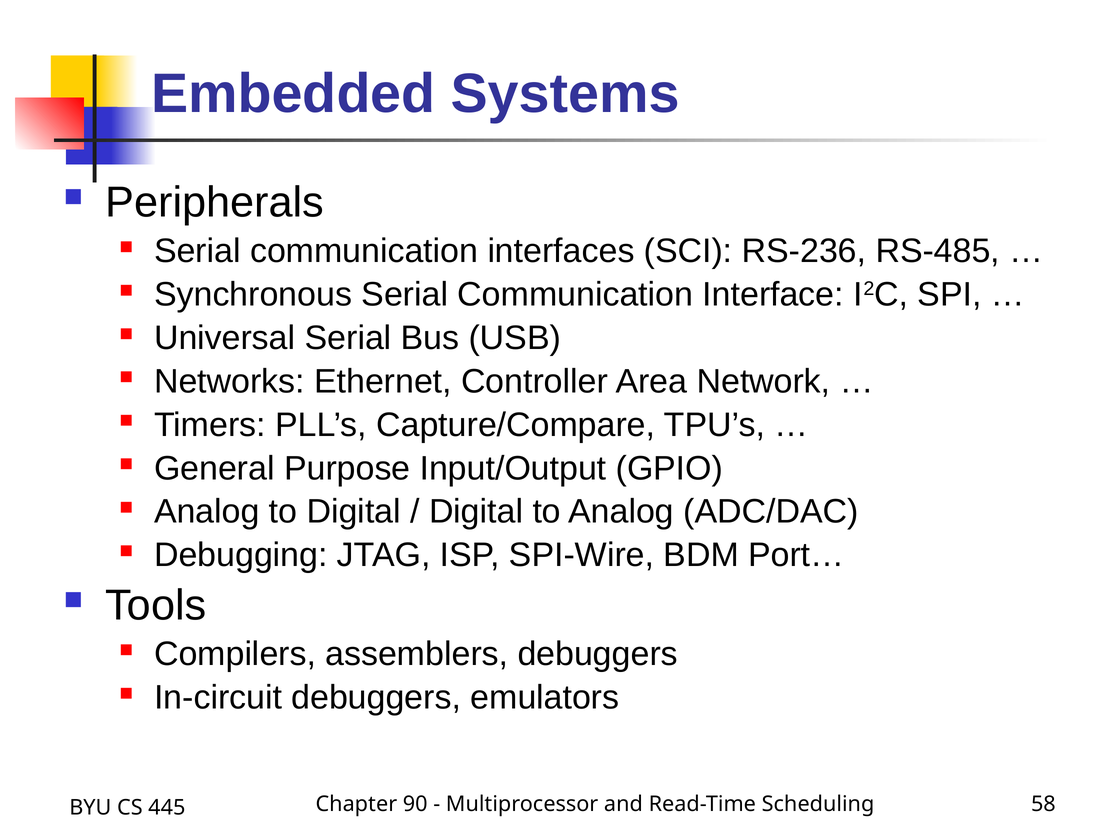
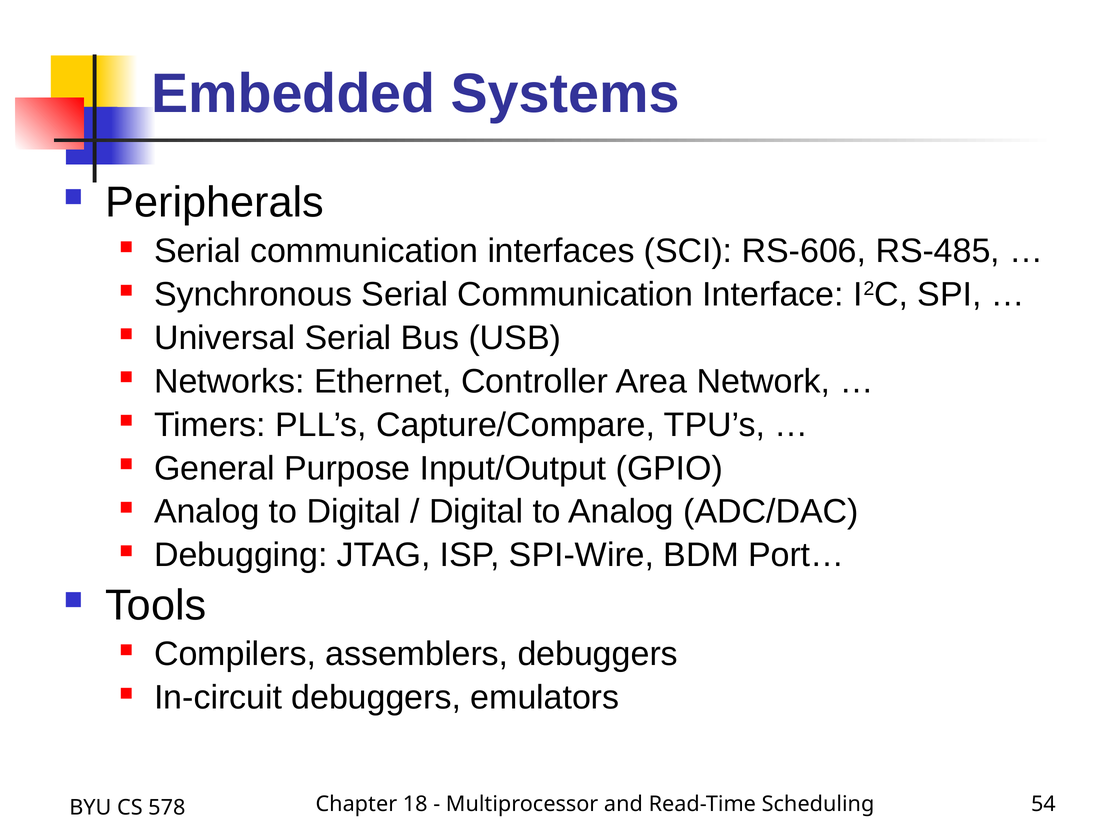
RS-236: RS-236 -> RS-606
90: 90 -> 18
58: 58 -> 54
445: 445 -> 578
